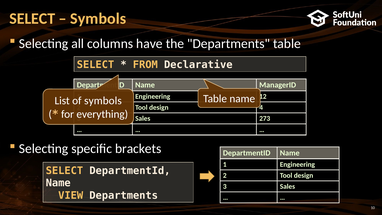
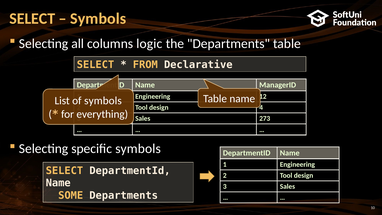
have: have -> logic
specific brackets: brackets -> symbols
VIEW: VIEW -> SOME
